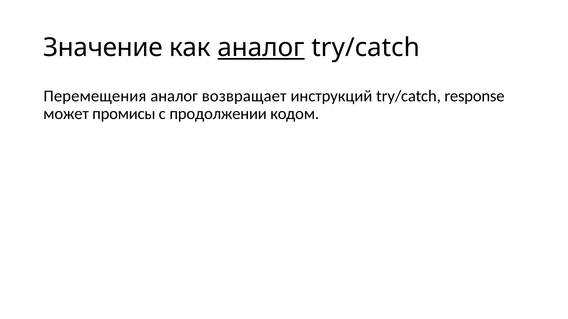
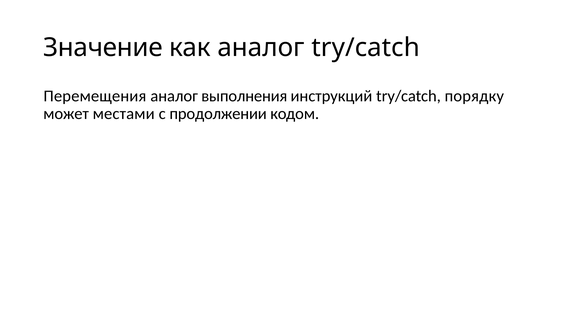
аналог at (261, 48) underline: present -> none
возвращает: возвращает -> выполнения
response: response -> порядку
промисы: промисы -> местами
